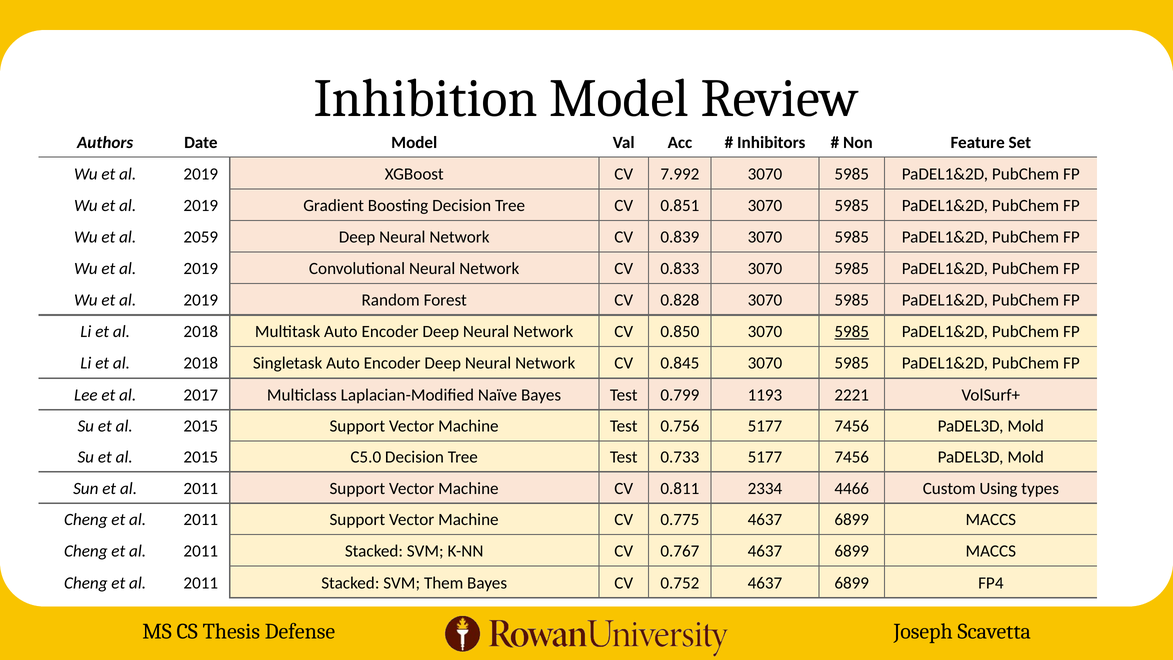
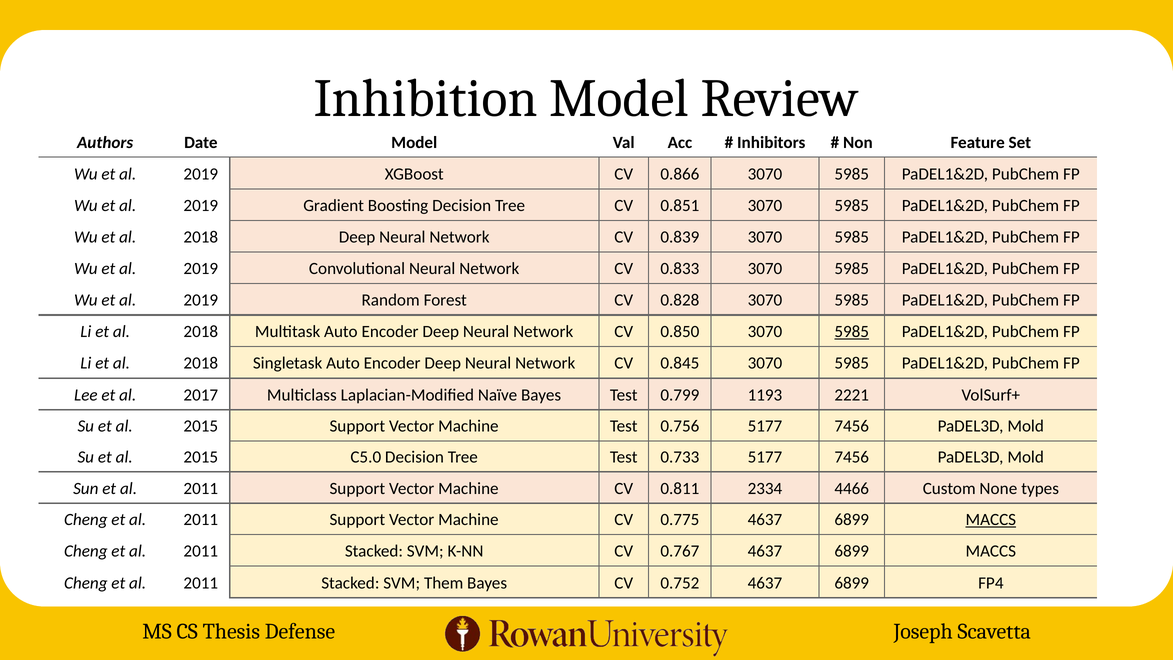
7.992: 7.992 -> 0.866
Wu et al 2059: 2059 -> 2018
Using: Using -> None
MACCS at (991, 520) underline: none -> present
